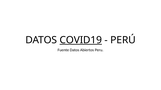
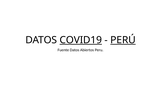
PERÚ underline: none -> present
